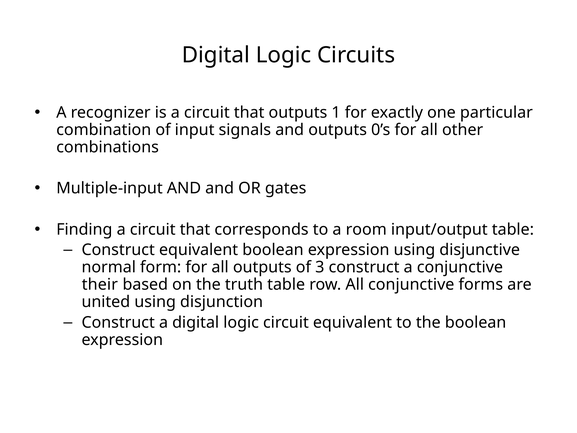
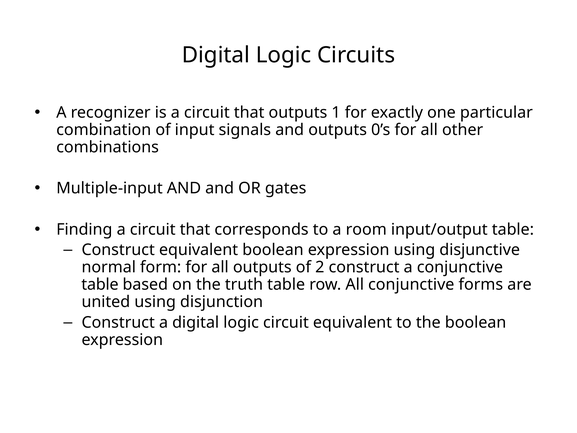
3: 3 -> 2
their at (100, 284): their -> table
